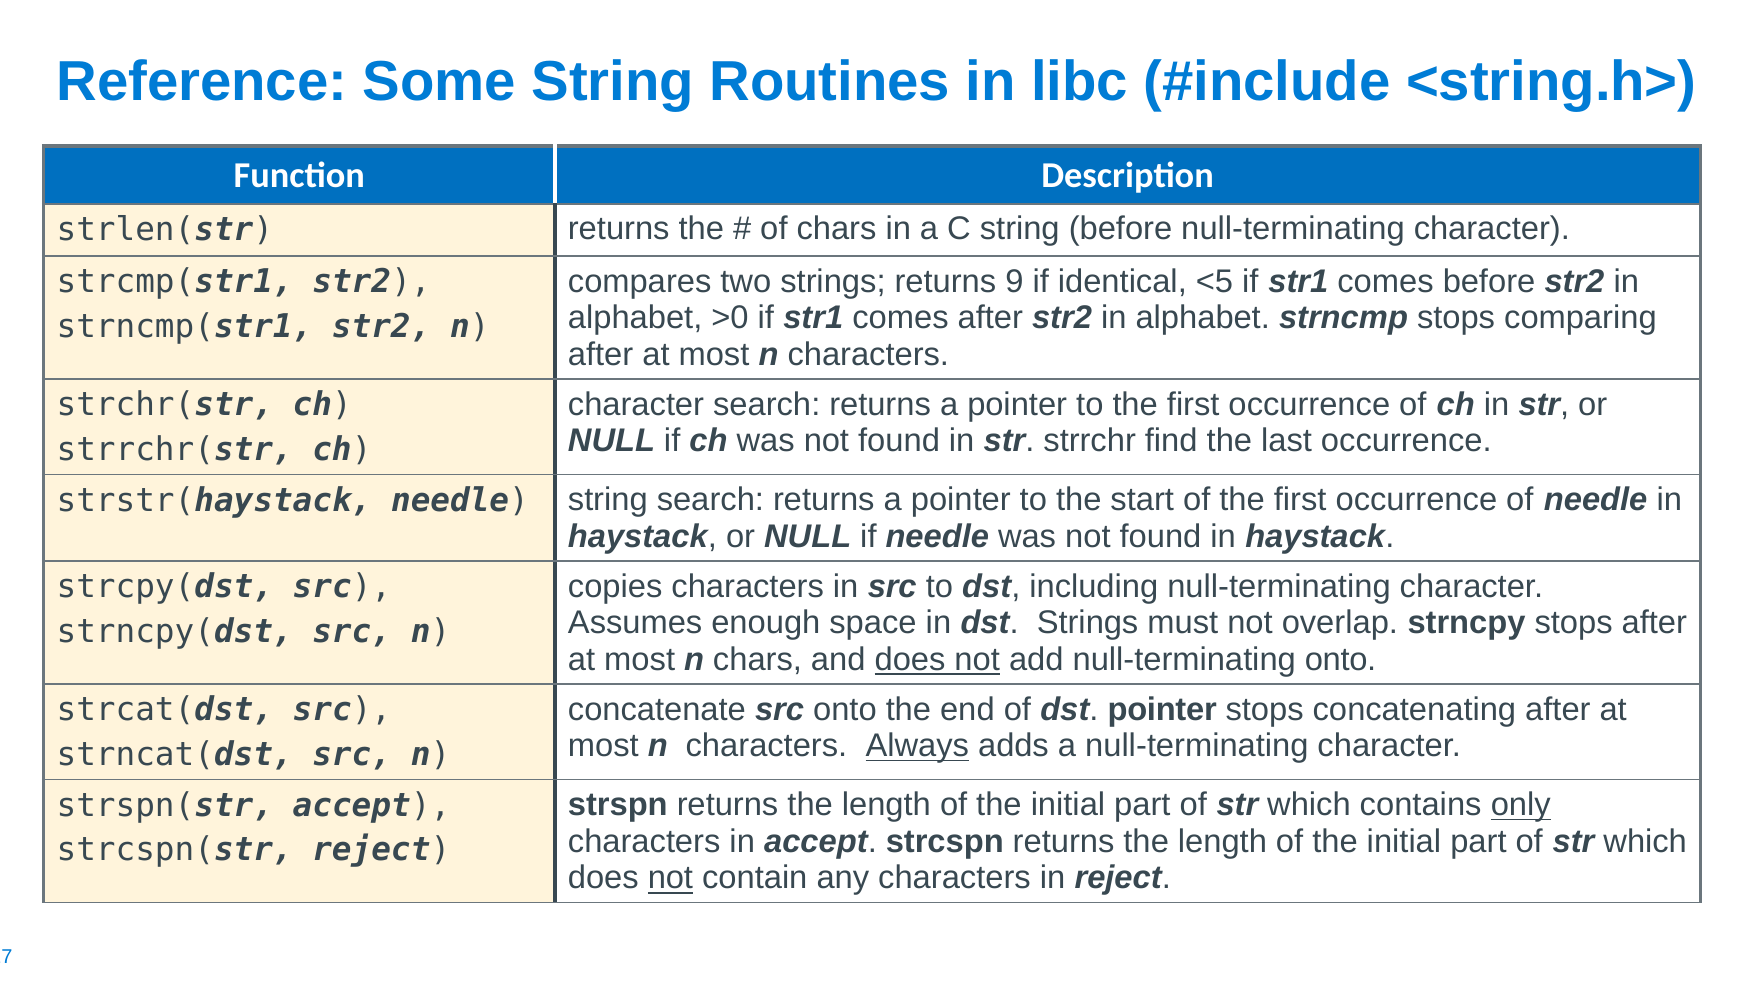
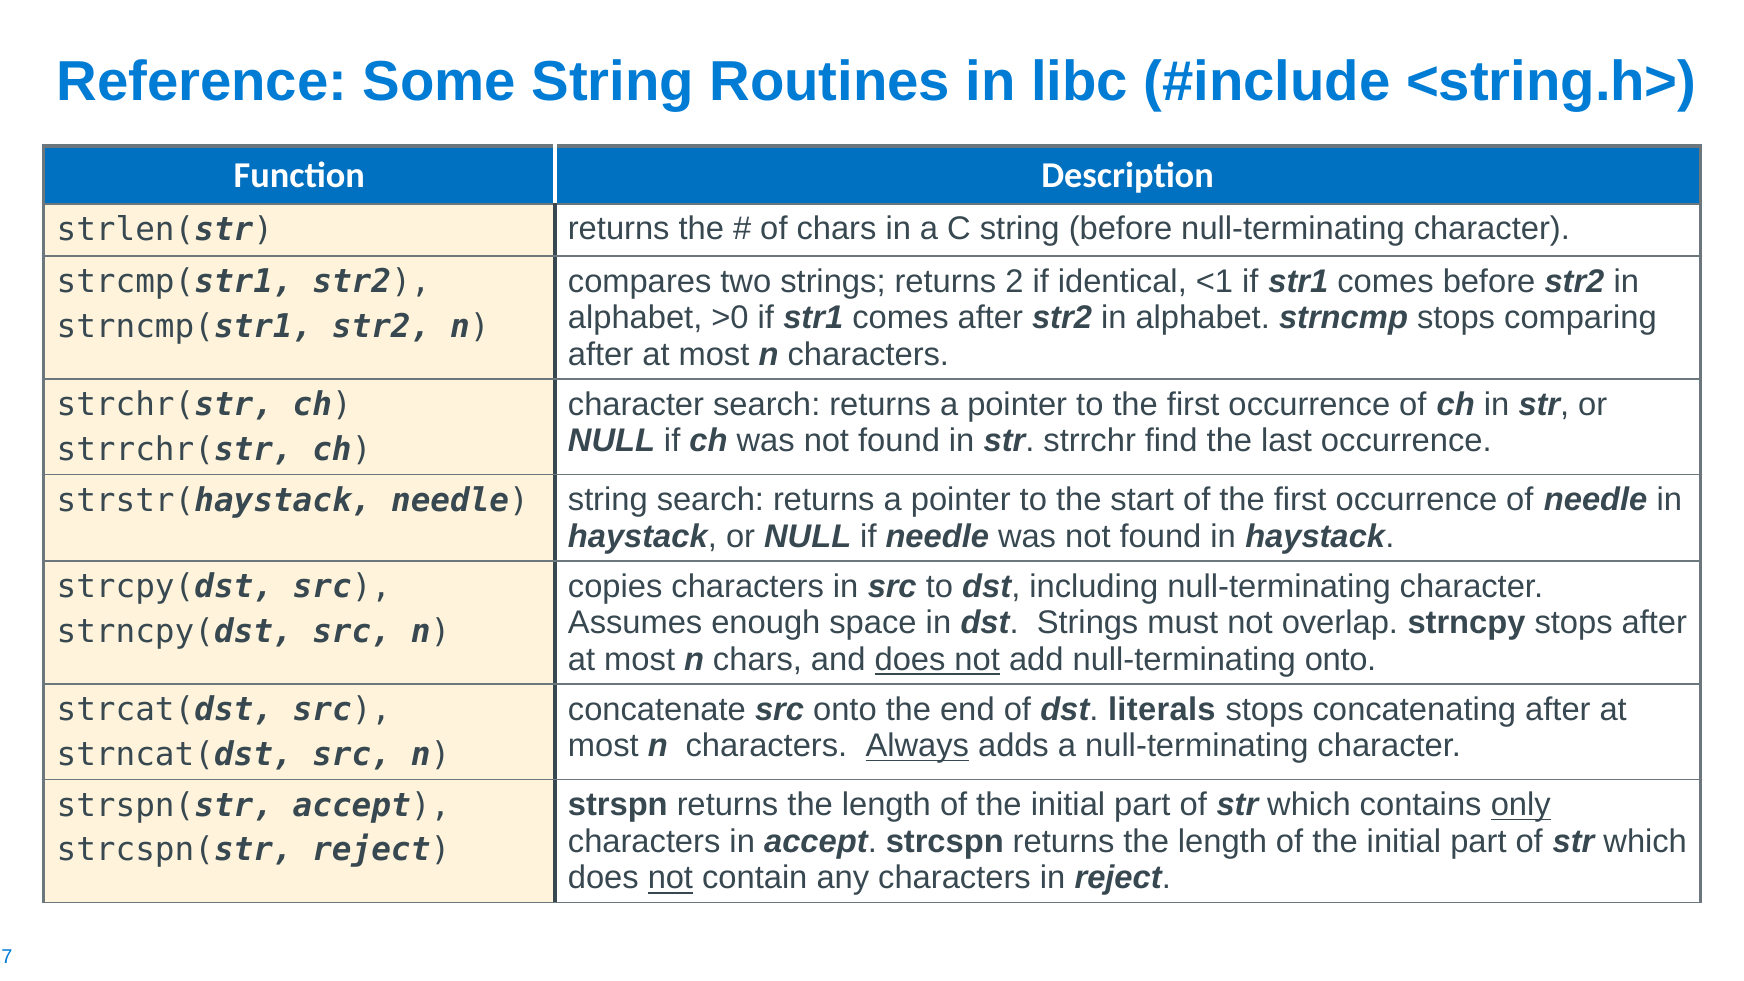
9: 9 -> 2
<5: <5 -> <1
dst pointer: pointer -> literals
